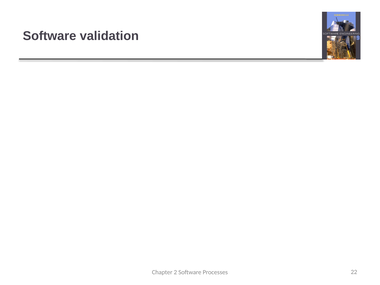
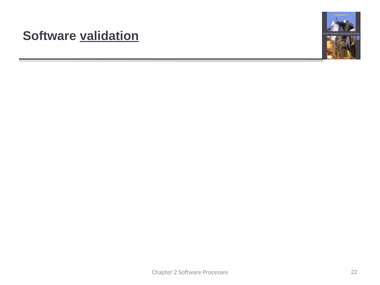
validation at (109, 36) underline: none -> present
